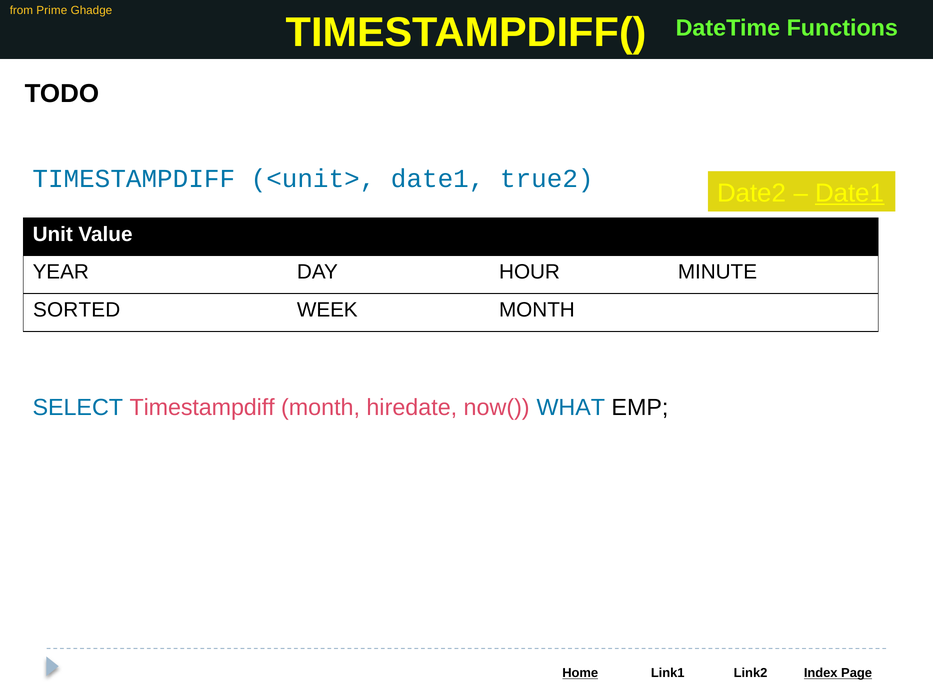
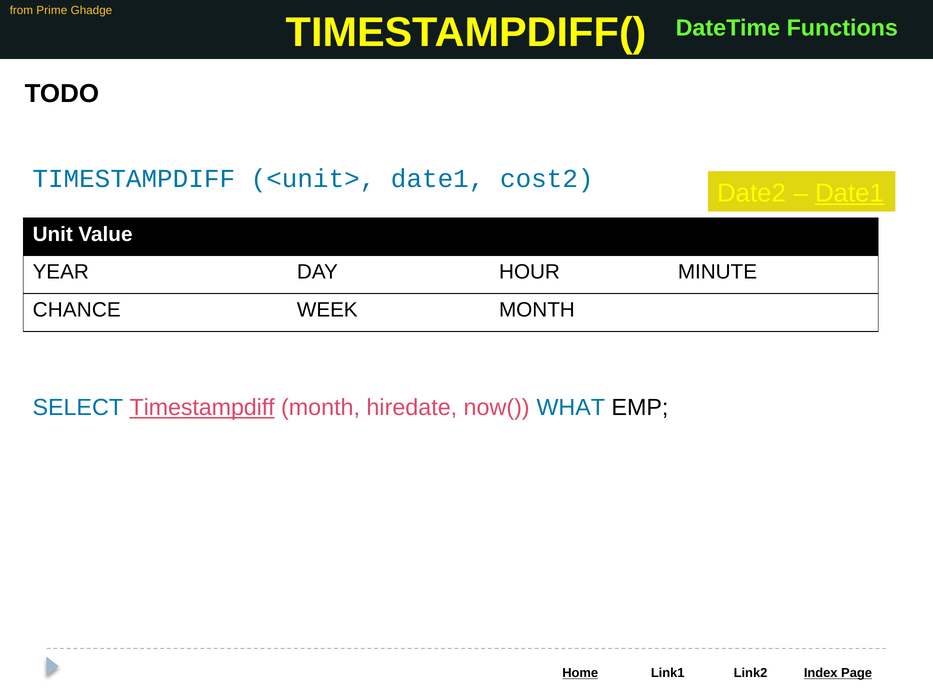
true2: true2 -> cost2
SORTED: SORTED -> CHANCE
Timestampdiff at (202, 407) underline: none -> present
